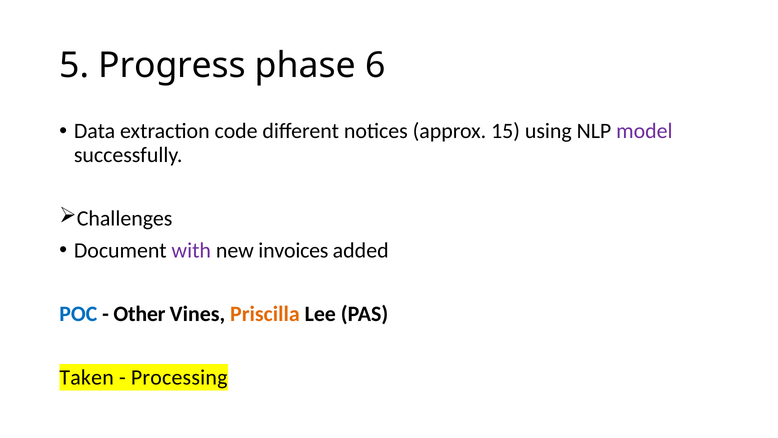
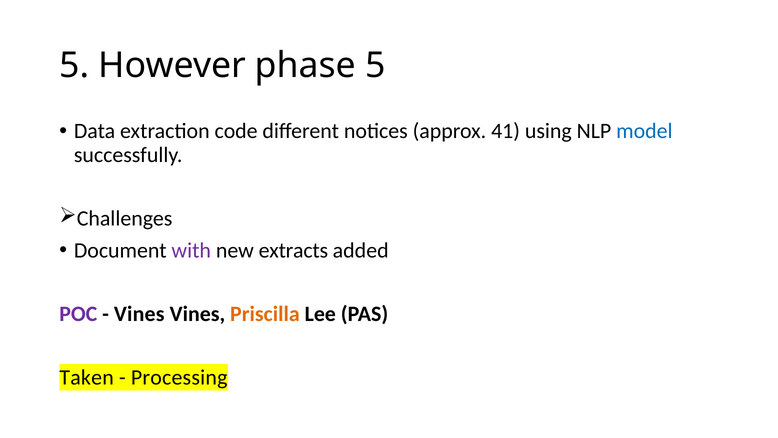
Progress: Progress -> However
phase 6: 6 -> 5
15: 15 -> 41
model colour: purple -> blue
invoices: invoices -> extracts
POC colour: blue -> purple
Other at (139, 314): Other -> Vines
